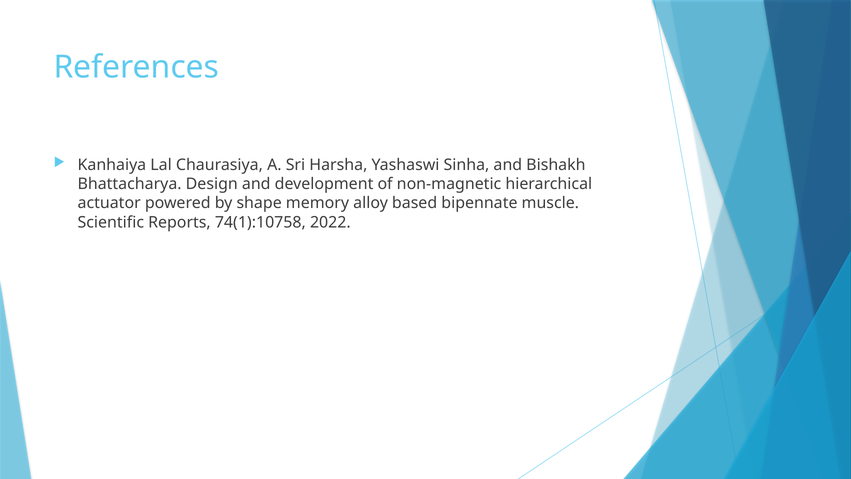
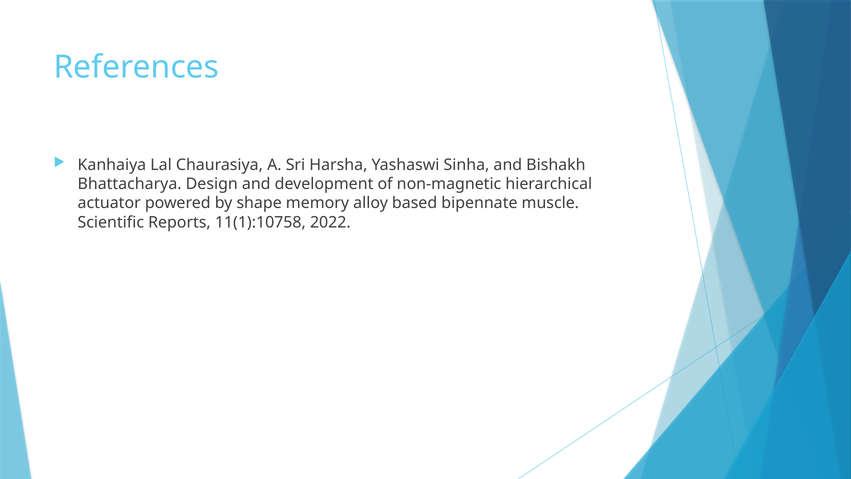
74(1):10758: 74(1):10758 -> 11(1):10758
